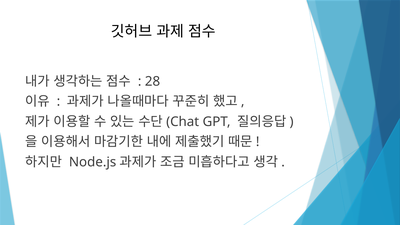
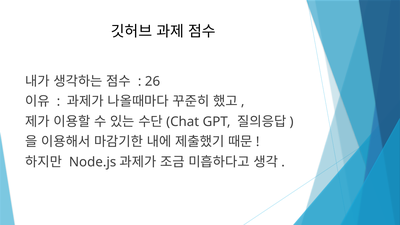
28: 28 -> 26
